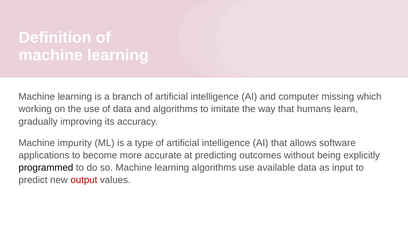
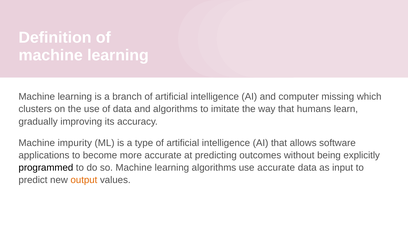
working: working -> clusters
use available: available -> accurate
output colour: red -> orange
